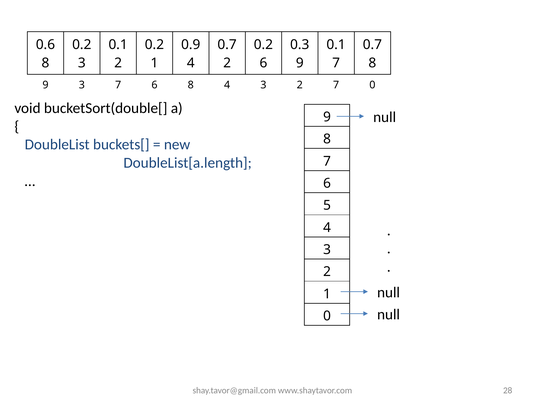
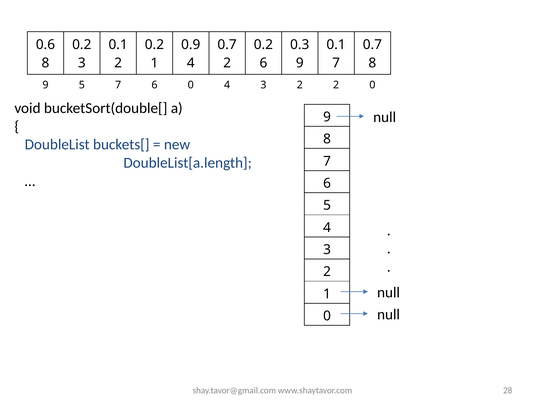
9 3: 3 -> 5
6 8: 8 -> 0
2 7: 7 -> 2
